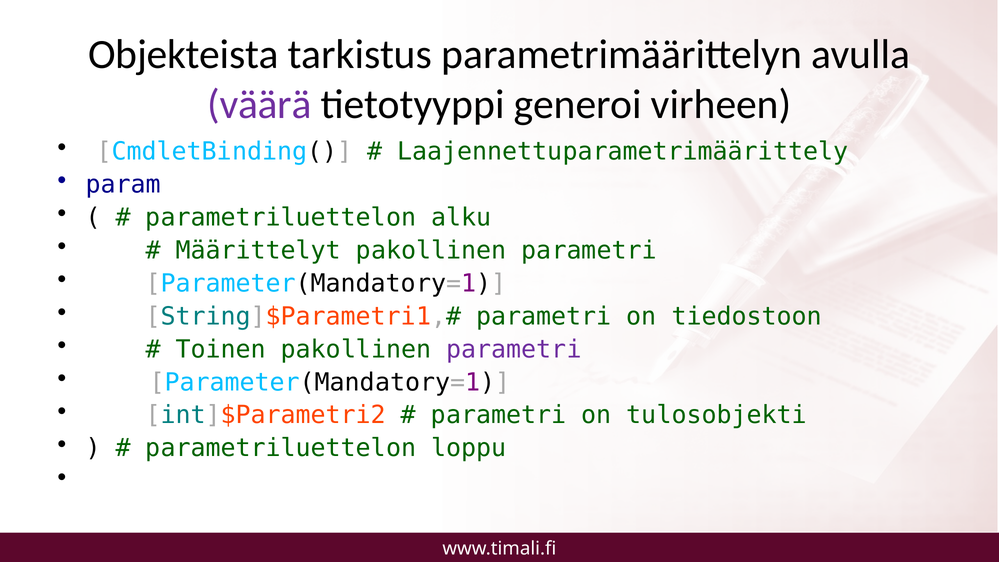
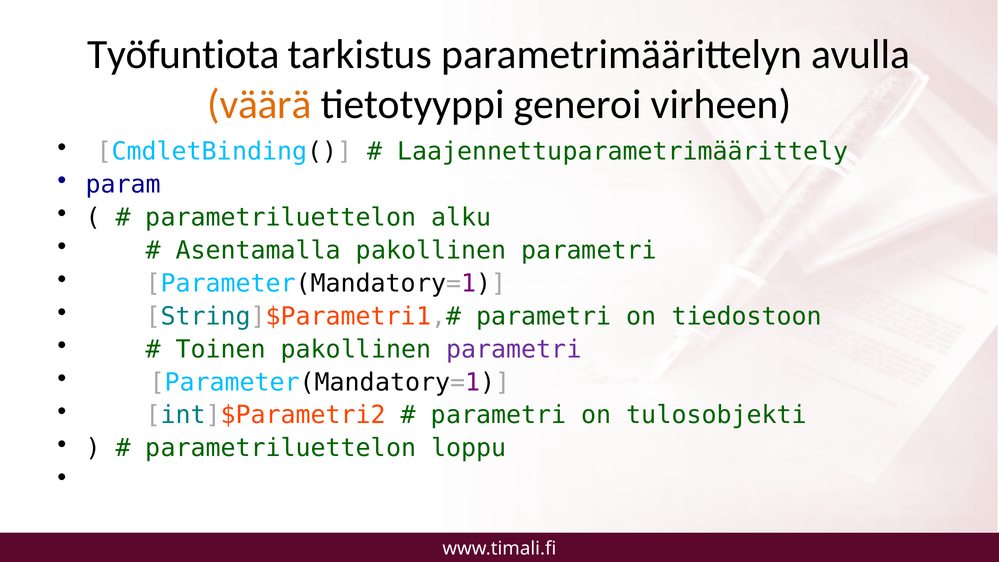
Objekteista: Objekteista -> Työfuntiota
väärä colour: purple -> orange
Määrittelyt: Määrittelyt -> Asentamalla
